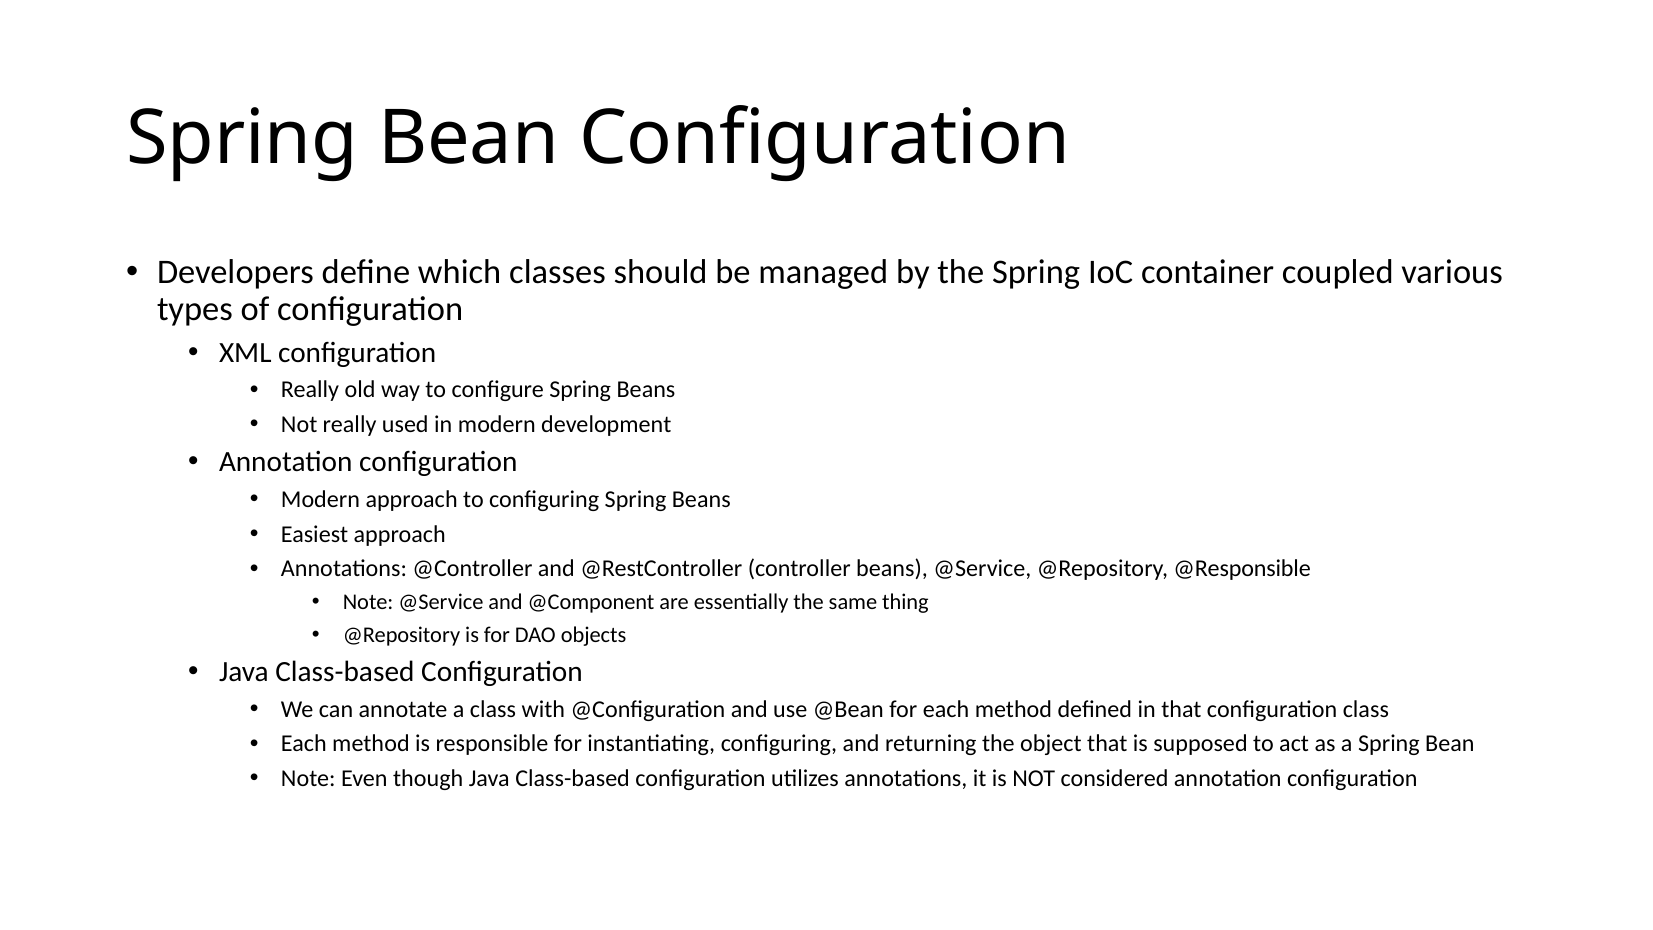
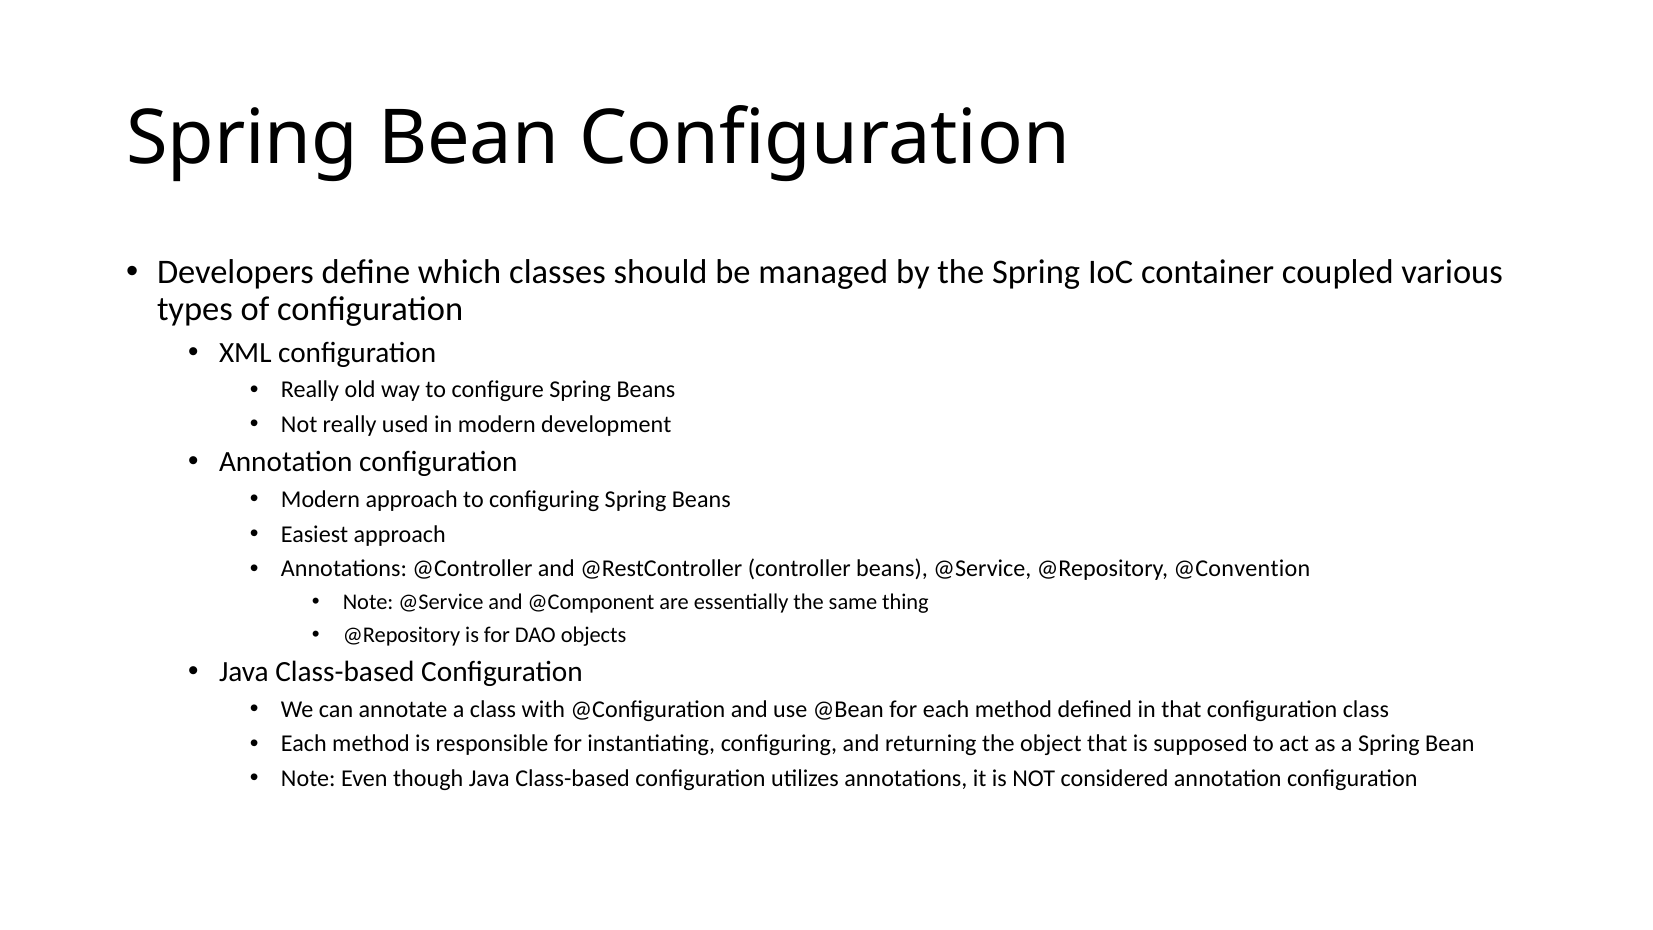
@Responsible: @Responsible -> @Convention
